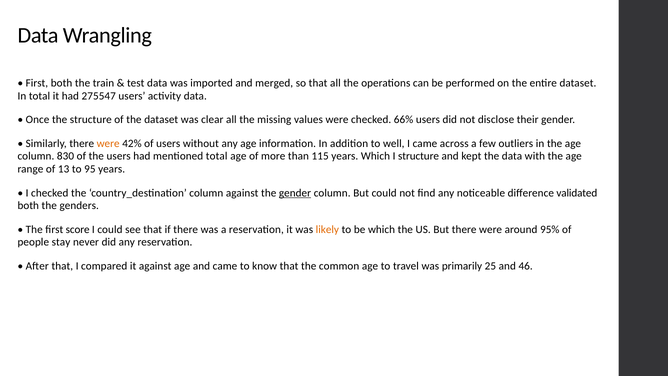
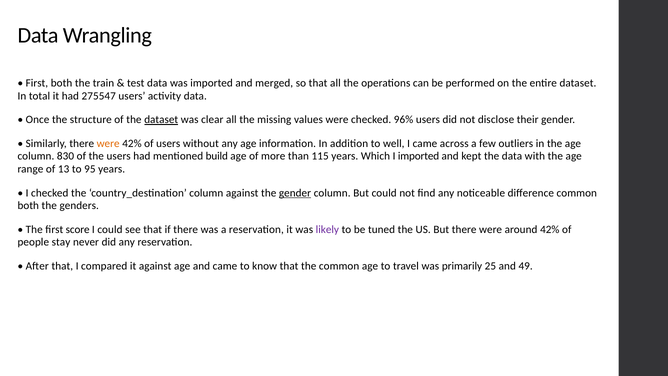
dataset at (161, 120) underline: none -> present
66%: 66% -> 96%
mentioned total: total -> build
I structure: structure -> imported
difference validated: validated -> common
likely colour: orange -> purple
be which: which -> tuned
around 95%: 95% -> 42%
46: 46 -> 49
